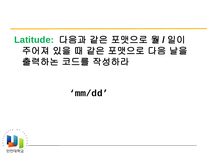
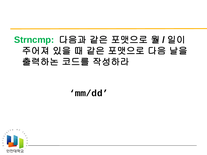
Latitude: Latitude -> Strncmp
